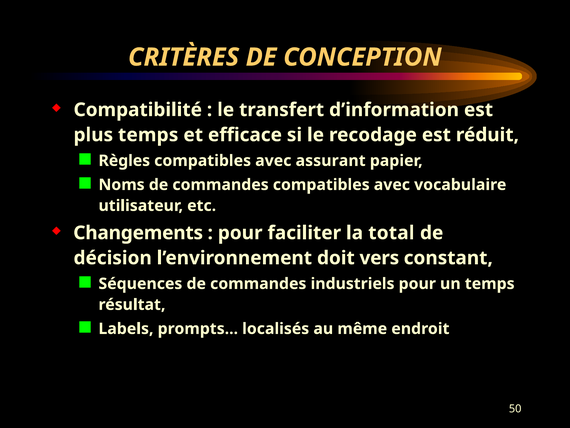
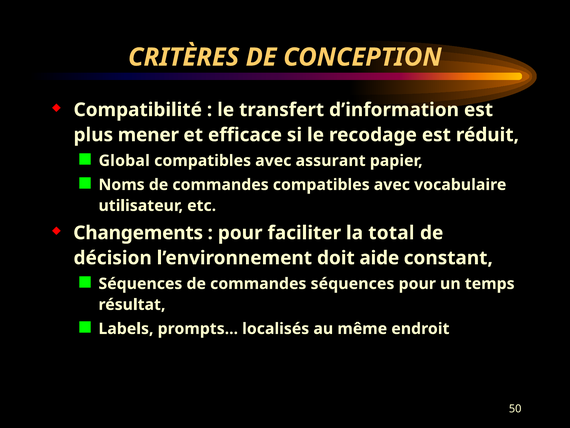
plus temps: temps -> mener
Règles: Règles -> Global
vers: vers -> aide
commandes industriels: industriels -> séquences
